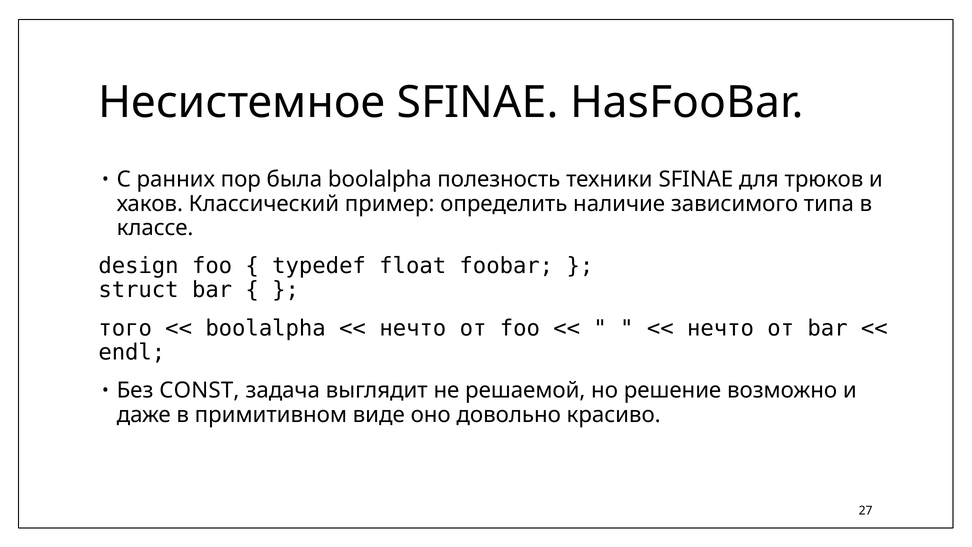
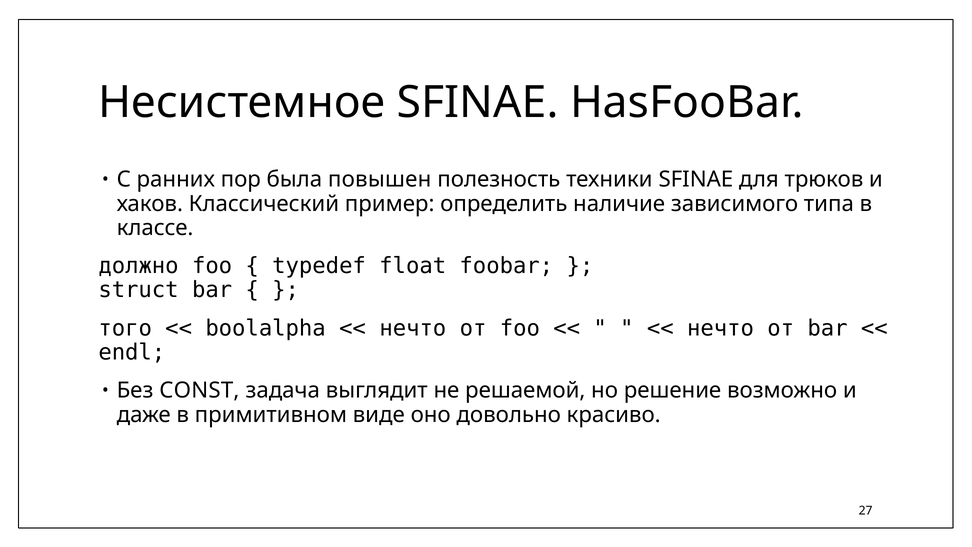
была boolalpha: boolalpha -> повышен
design: design -> должно
